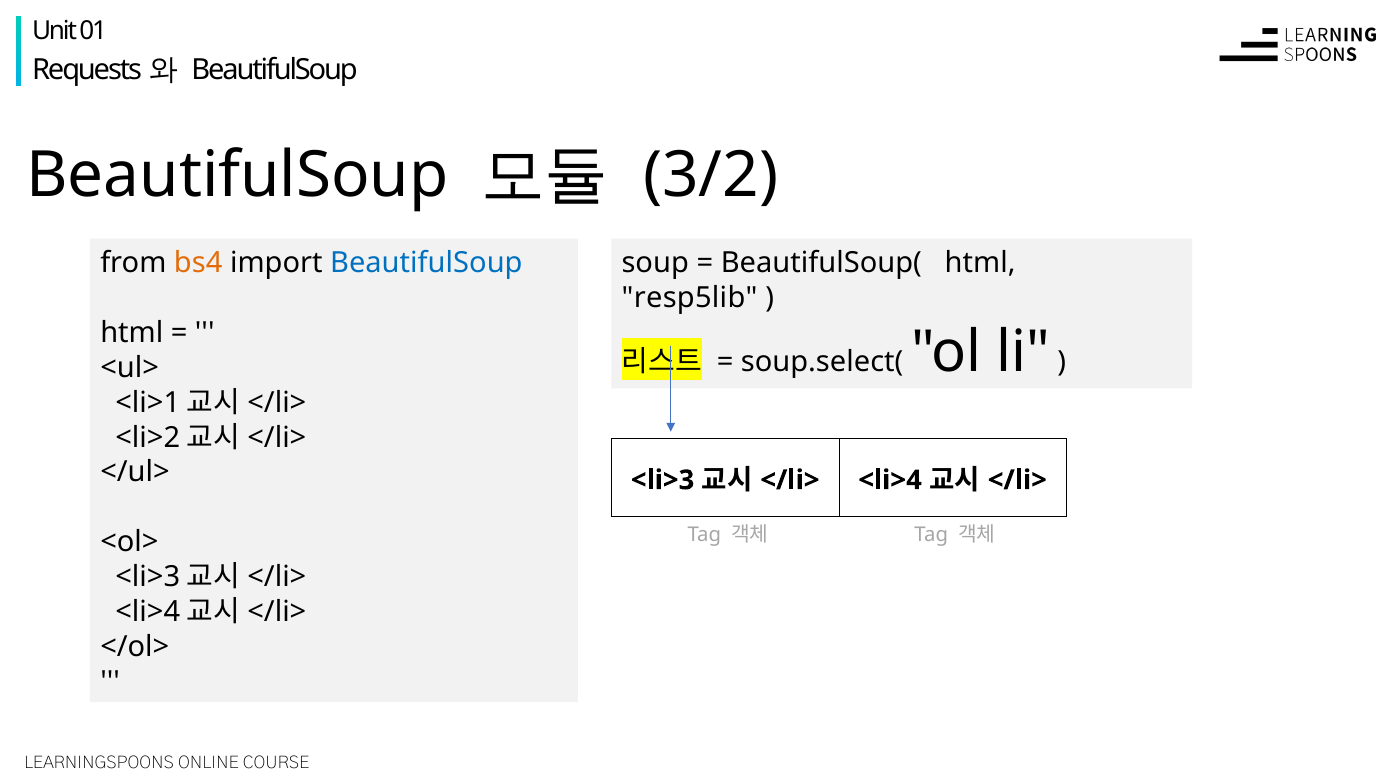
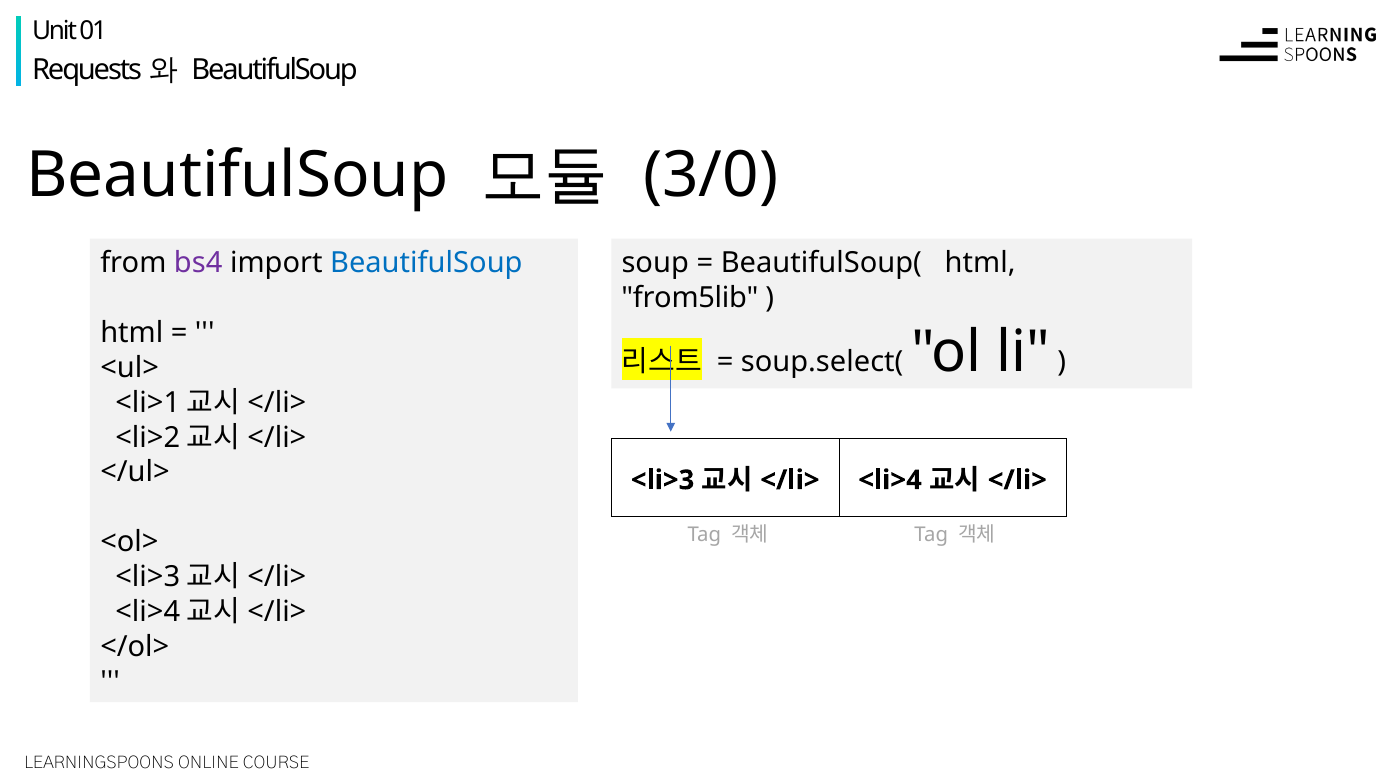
3/2: 3/2 -> 3/0
bs4 colour: orange -> purple
resp5lib: resp5lib -> from5lib
